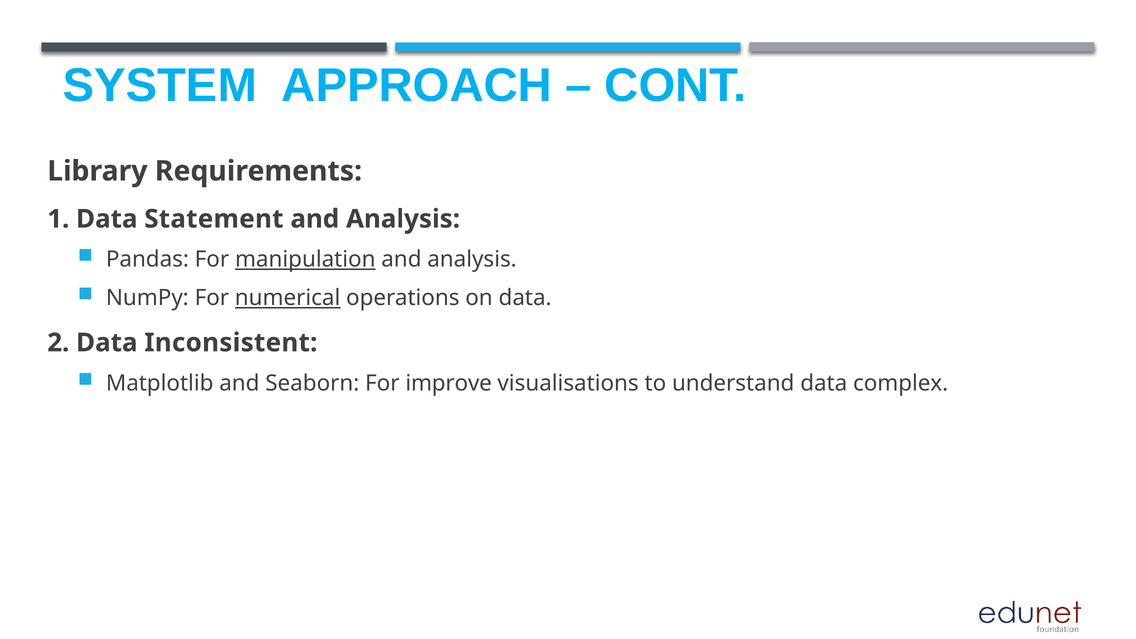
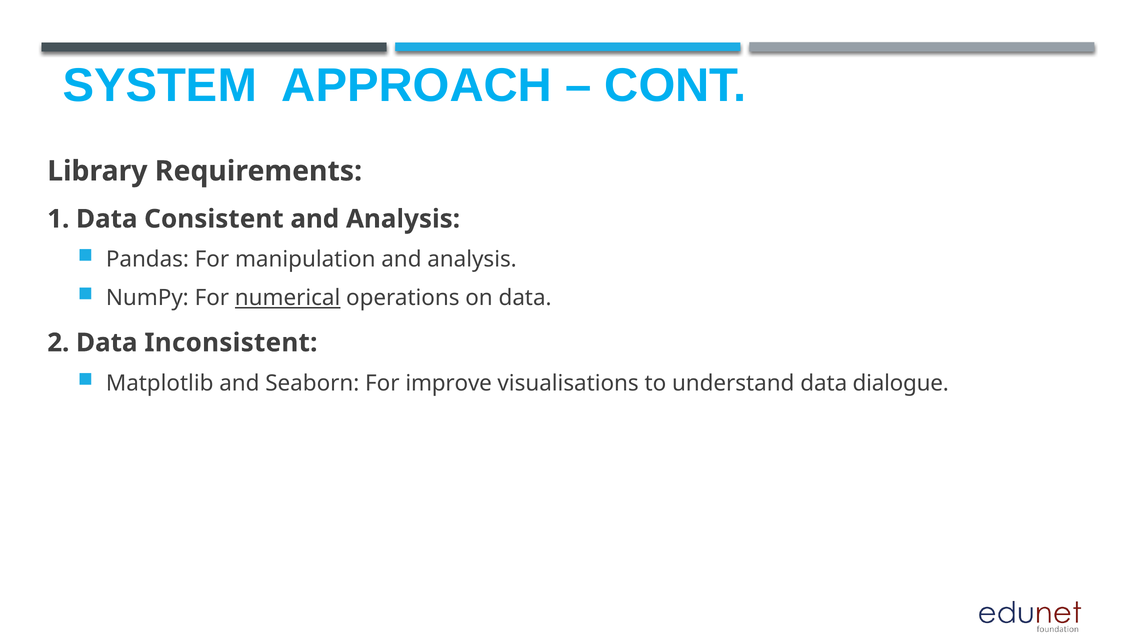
Statement: Statement -> Consistent
manipulation underline: present -> none
complex: complex -> dialogue
